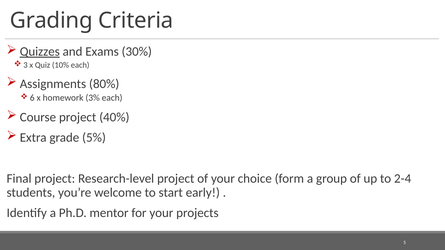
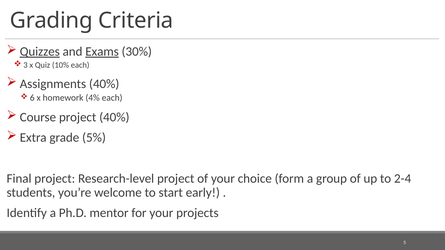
Exams underline: none -> present
Assignments 80%: 80% -> 40%
3%: 3% -> 4%
